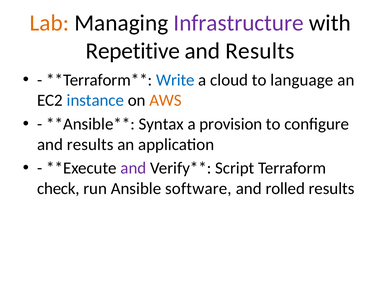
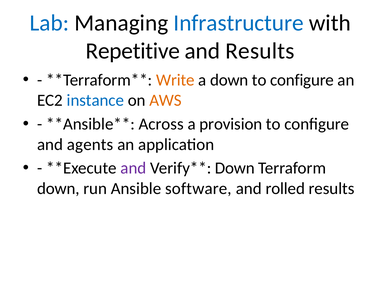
Lab colour: orange -> blue
Infrastructure colour: purple -> blue
Write colour: blue -> orange
a cloud: cloud -> down
language at (302, 80): language -> configure
Syntax: Syntax -> Across
results at (90, 144): results -> agents
Script at (235, 168): Script -> Down
check at (58, 188): check -> down
